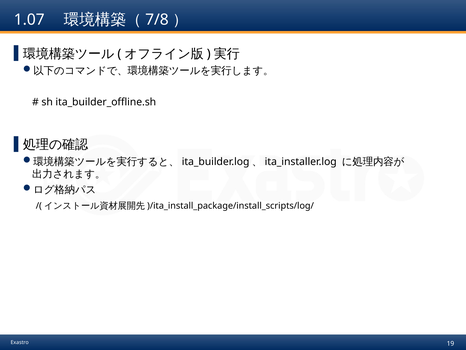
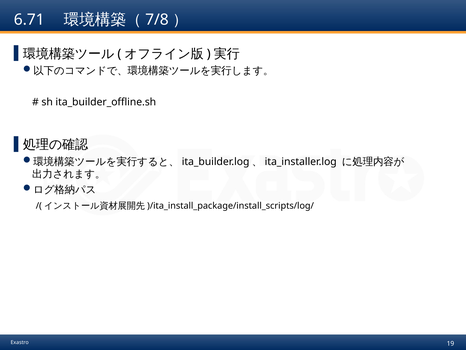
1.07: 1.07 -> 6.71
